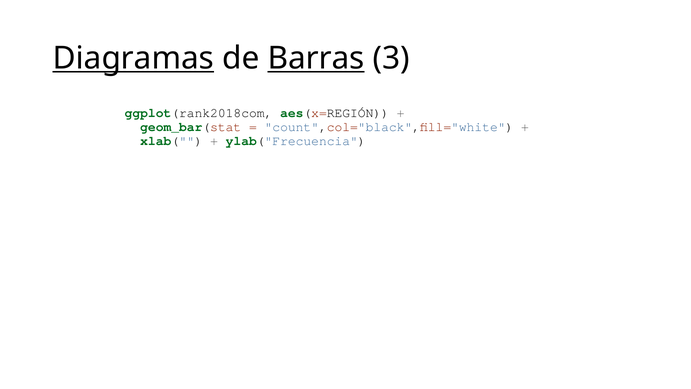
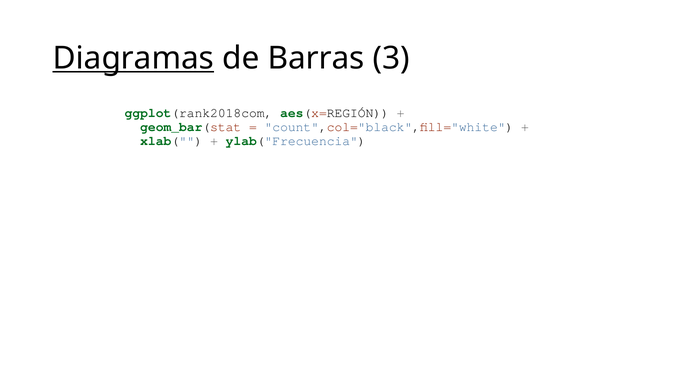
Barras underline: present -> none
